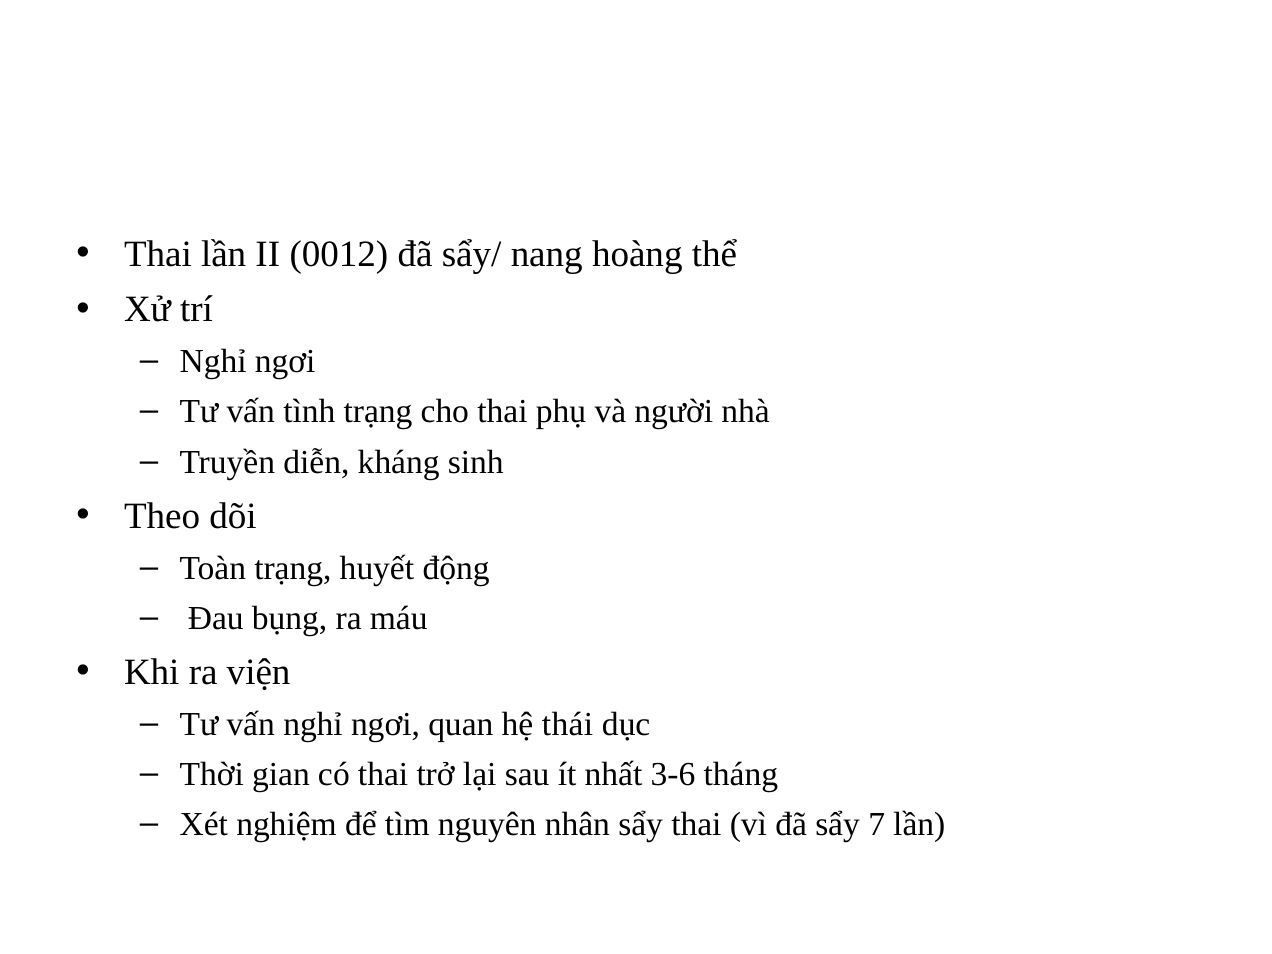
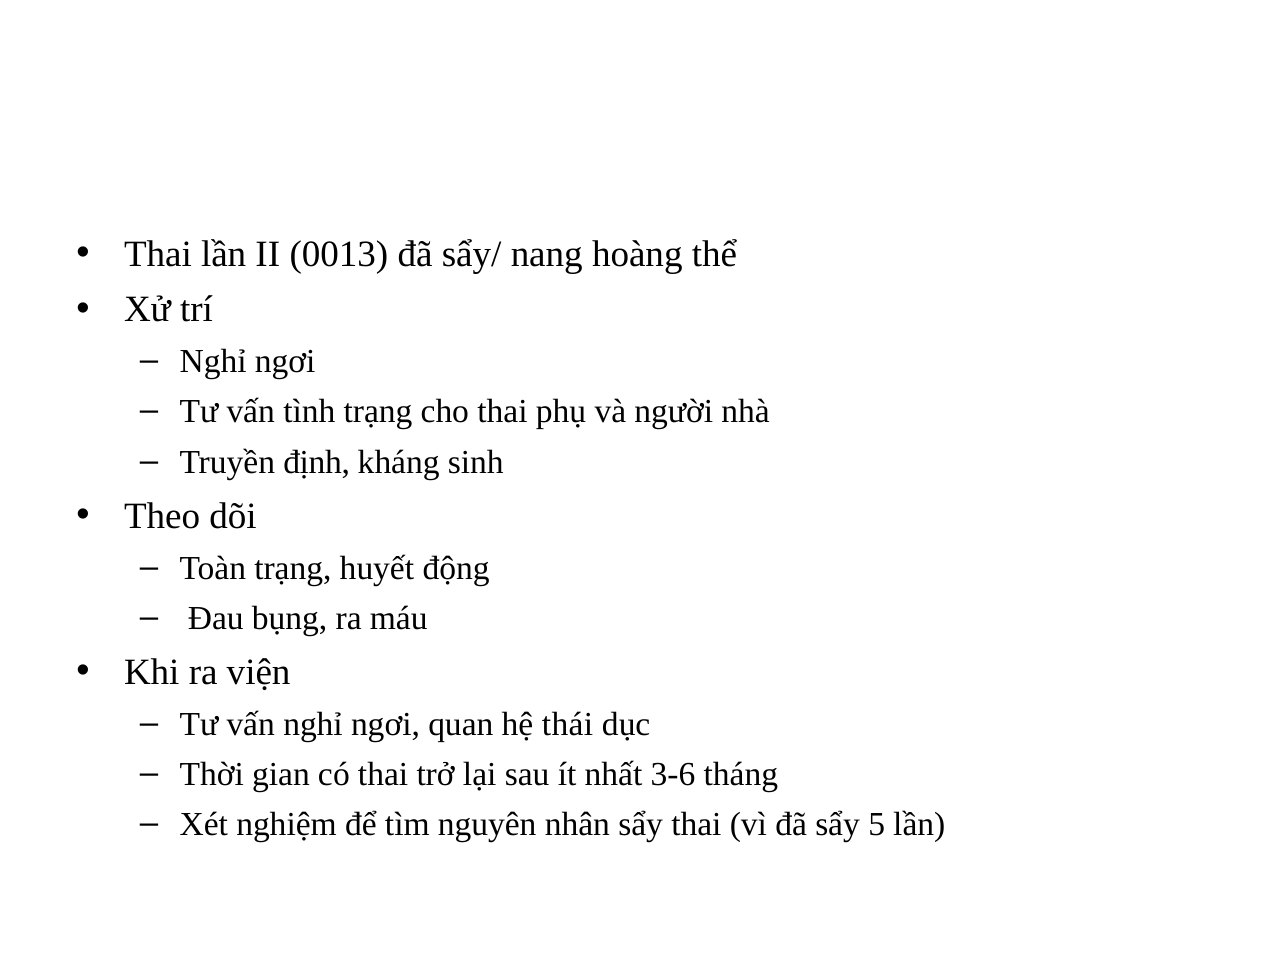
0012: 0012 -> 0013
diễn: diễn -> định
7: 7 -> 5
